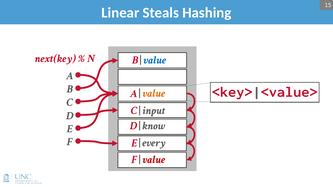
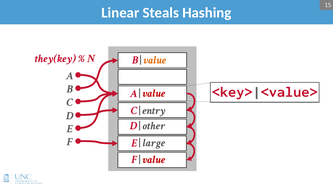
next(key: next(key -> they(key
value at (155, 60) colour: blue -> orange
value at (154, 93) colour: orange -> red
input: input -> entry
know: know -> other
every: every -> large
